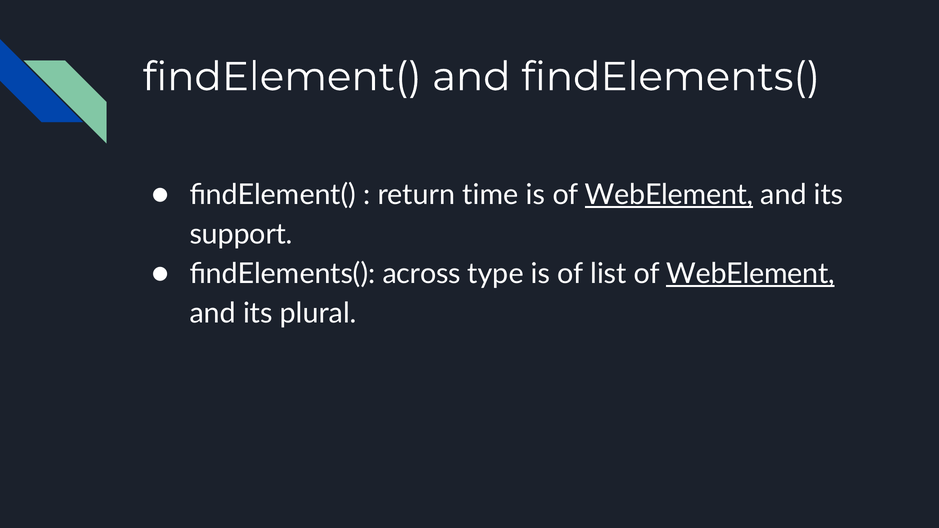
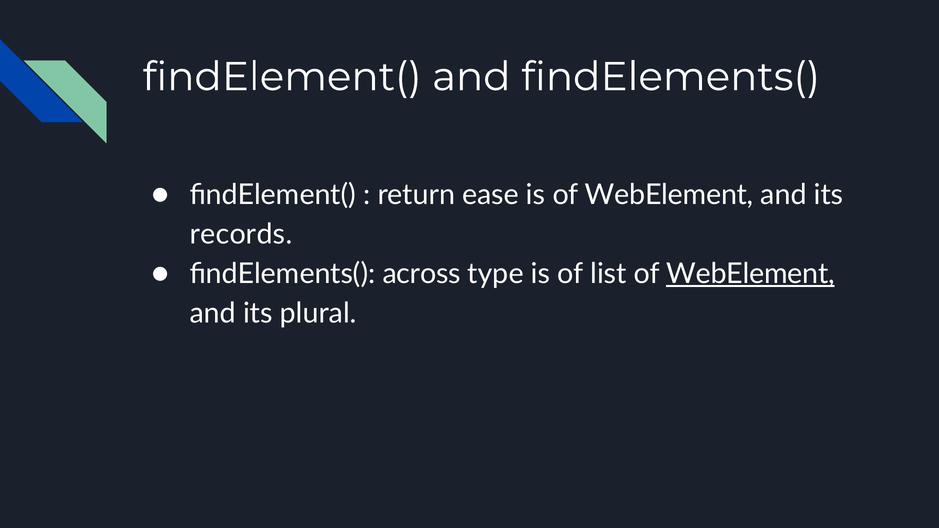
time: time -> ease
WebElement at (669, 195) underline: present -> none
support: support -> records
